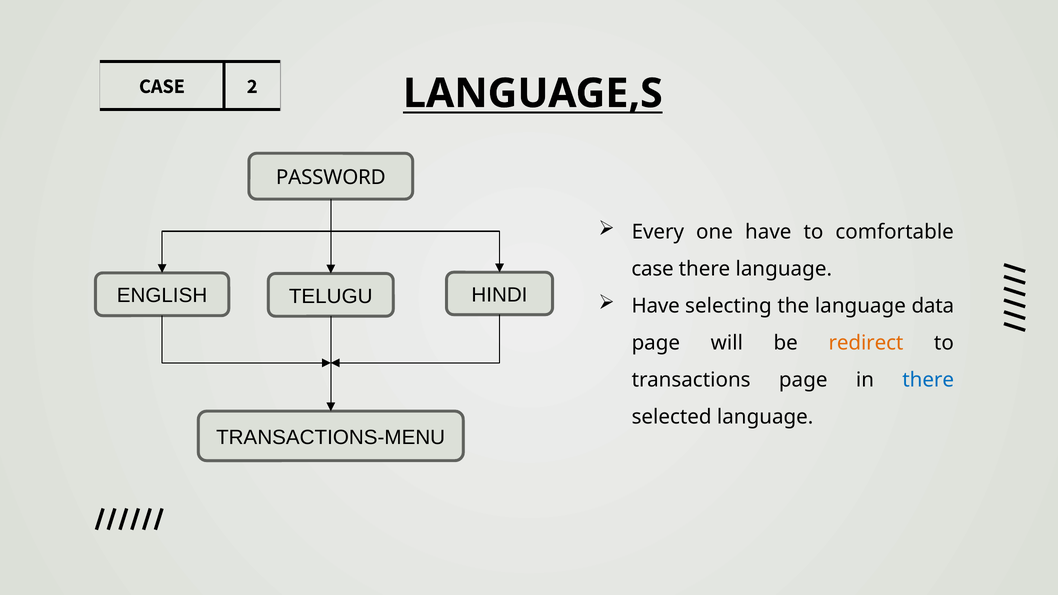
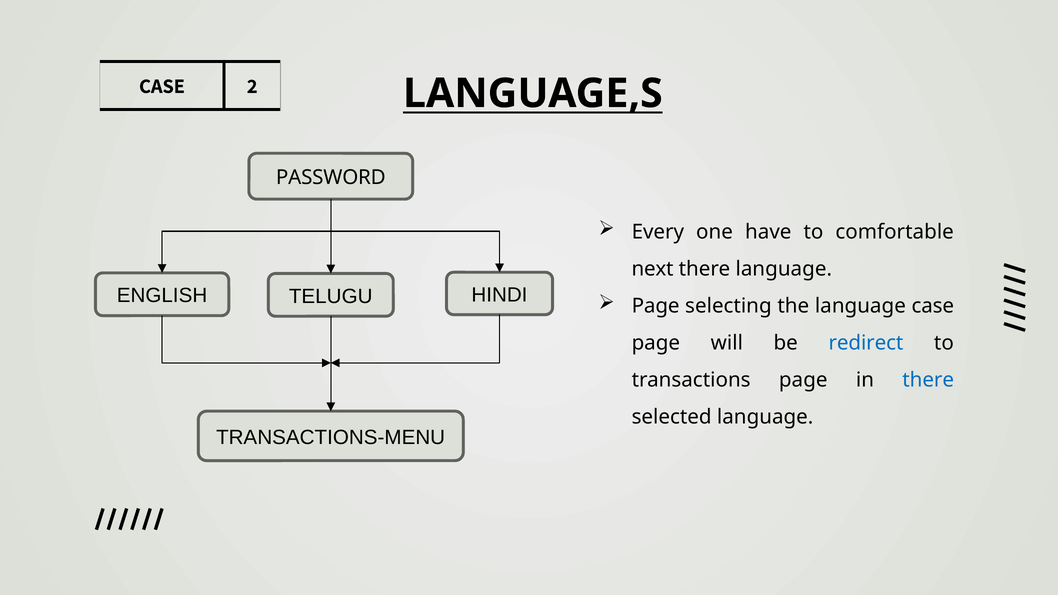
case at (653, 269): case -> next
Have at (656, 306): Have -> Page
language data: data -> case
redirect colour: orange -> blue
